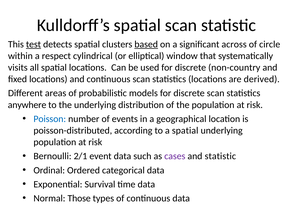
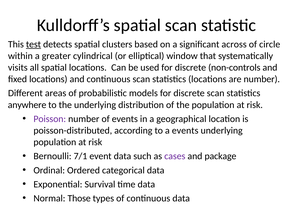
based underline: present -> none
respect: respect -> greater
non-country: non-country -> non-controls
are derived: derived -> number
Poisson colour: blue -> purple
a spatial: spatial -> events
2/1: 2/1 -> 7/1
and statistic: statistic -> package
